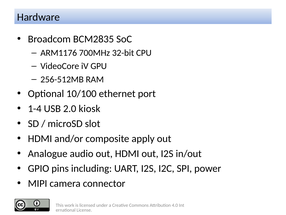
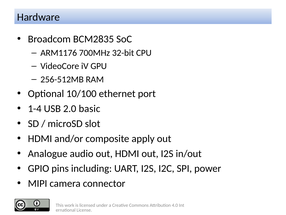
kiosk: kiosk -> basic
